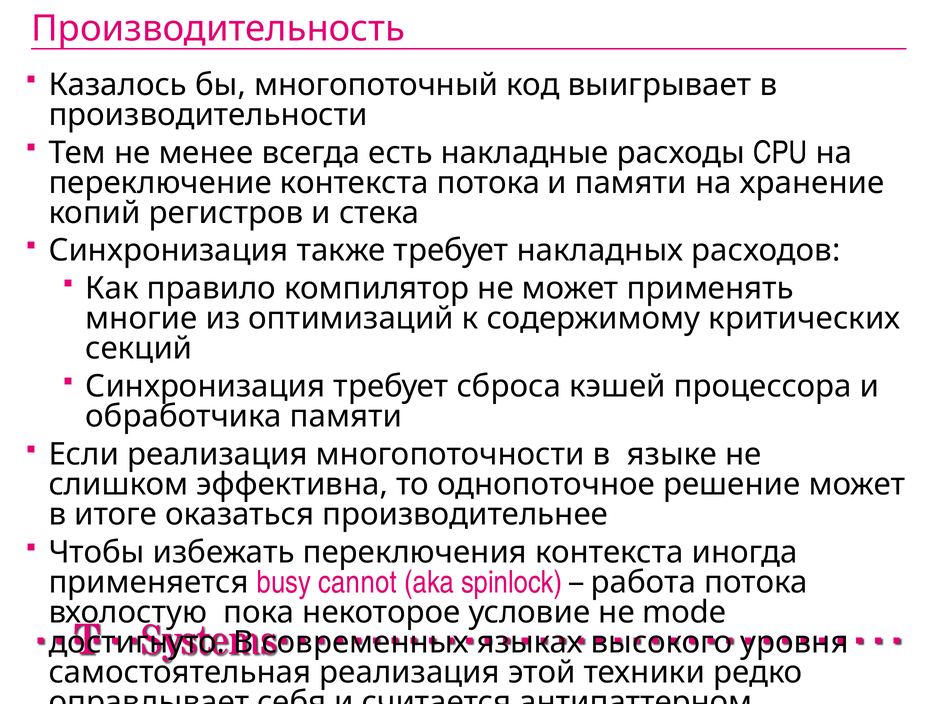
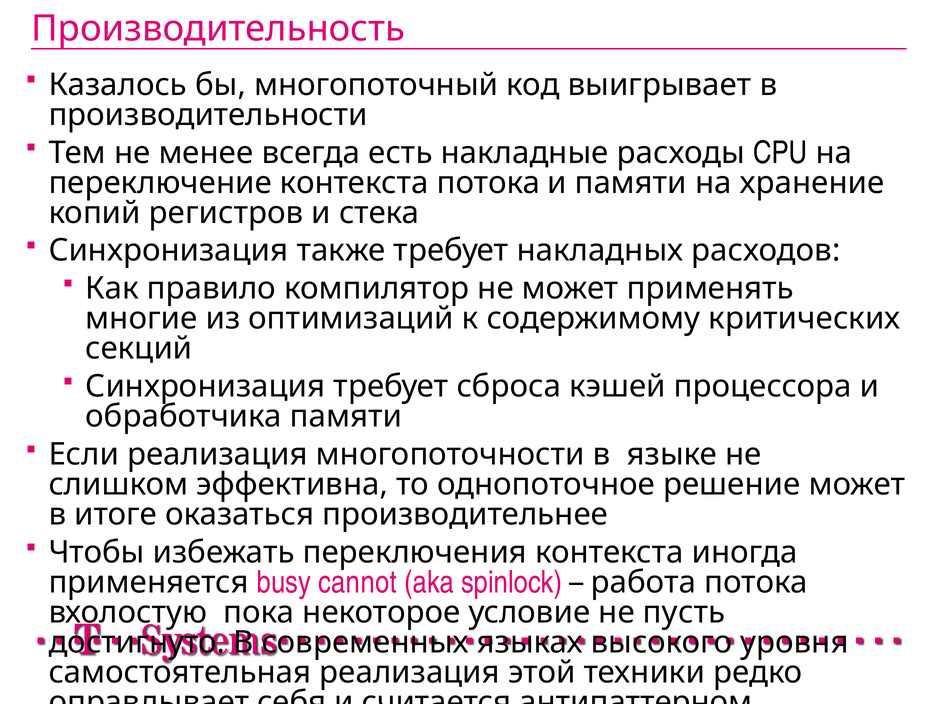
mode: mode -> пусть
